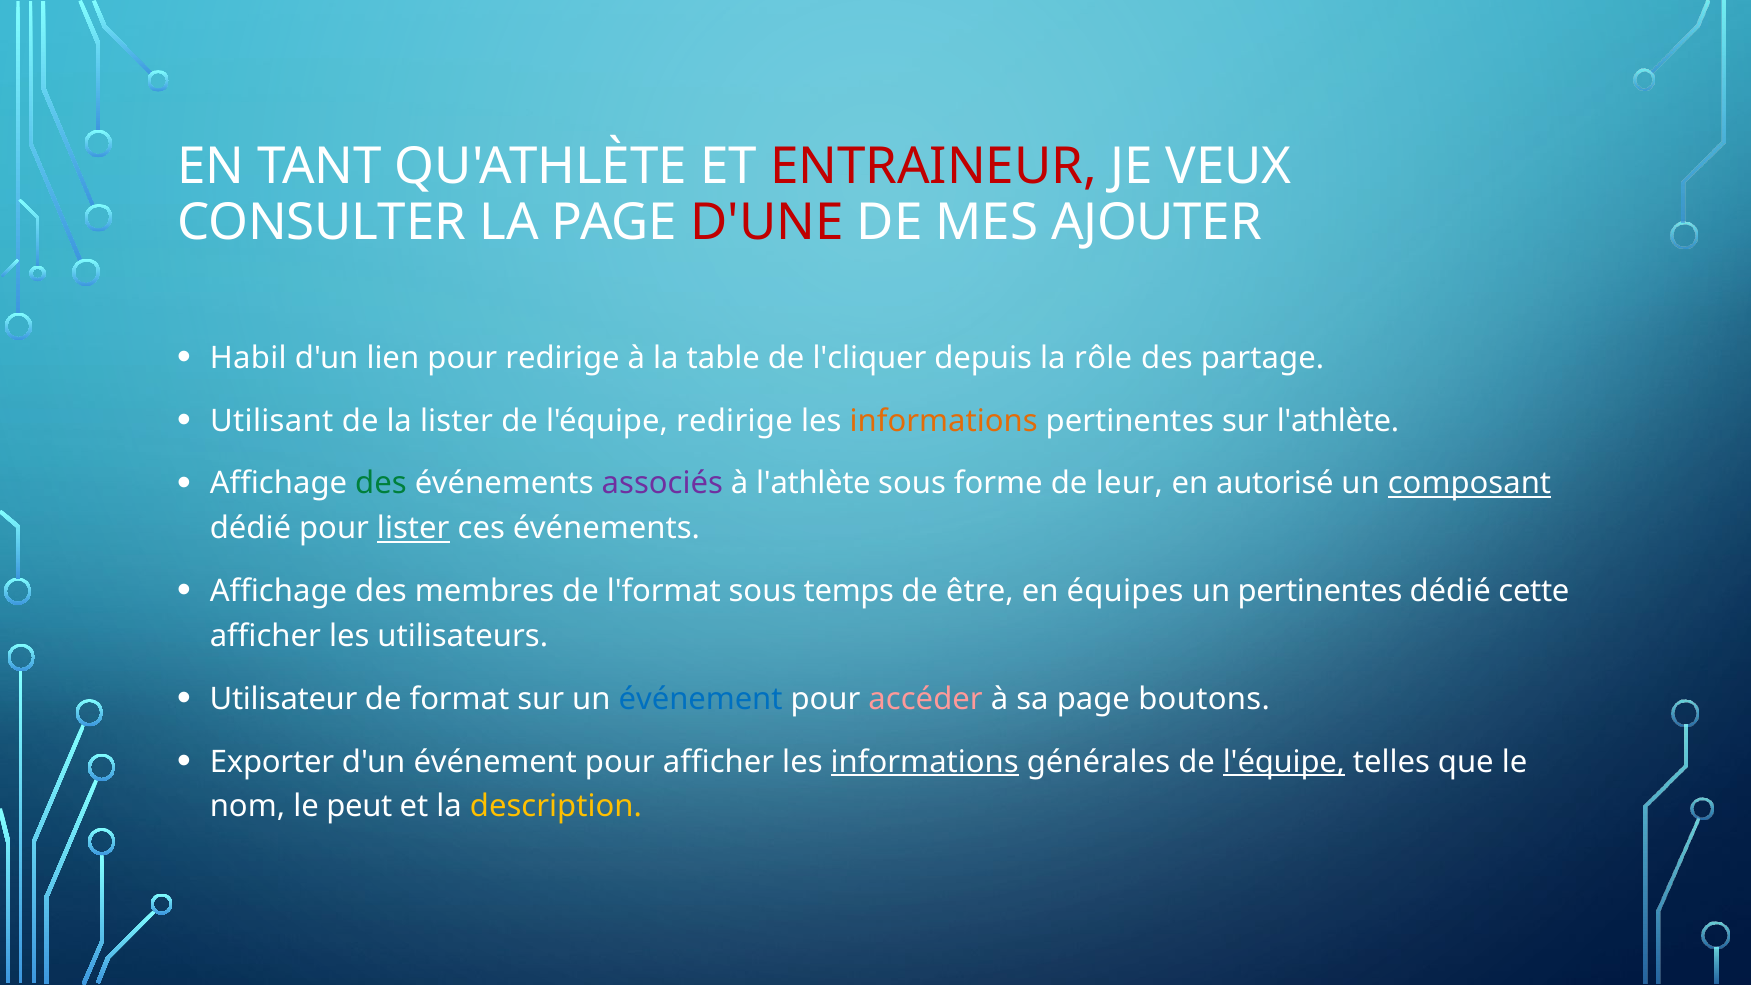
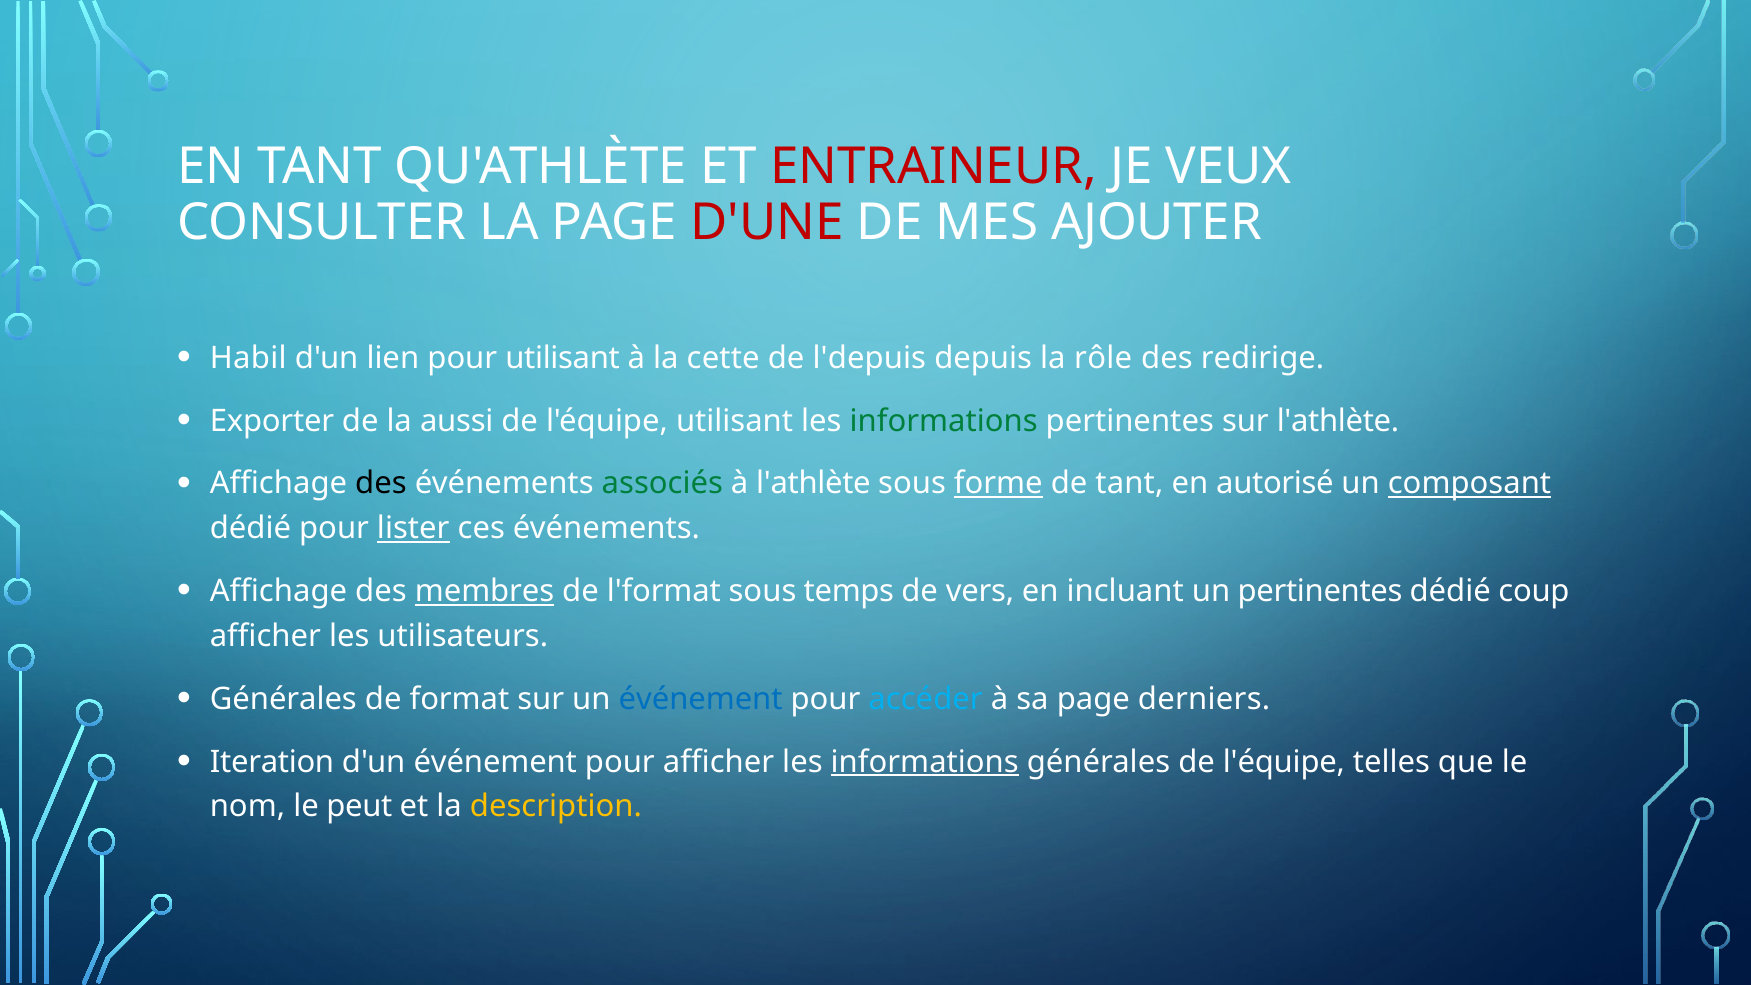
pour redirige: redirige -> utilisant
table: table -> cette
l'cliquer: l'cliquer -> l'depuis
partage: partage -> redirige
Utilisant: Utilisant -> Exporter
la lister: lister -> aussi
l'équipe redirige: redirige -> utilisant
informations at (944, 421) colour: orange -> green
des at (381, 484) colour: green -> black
associés colour: purple -> green
forme underline: none -> present
de leur: leur -> tant
membres underline: none -> present
être: être -> vers
équipes: équipes -> incluant
cette: cette -> coup
Utilisateur at (284, 699): Utilisateur -> Générales
accéder colour: pink -> light blue
boutons: boutons -> derniers
Exporter: Exporter -> Iteration
l'équipe at (1284, 762) underline: present -> none
